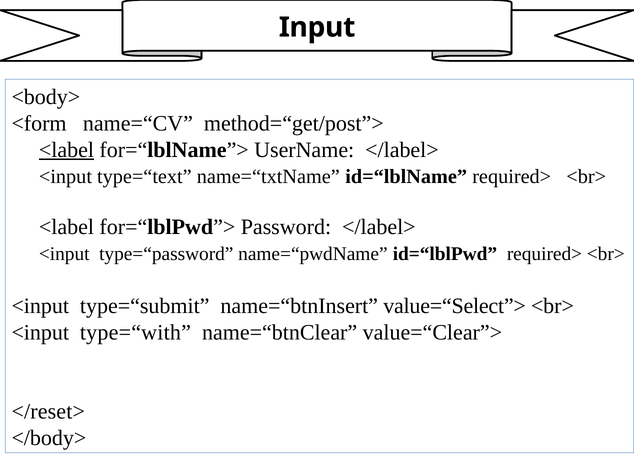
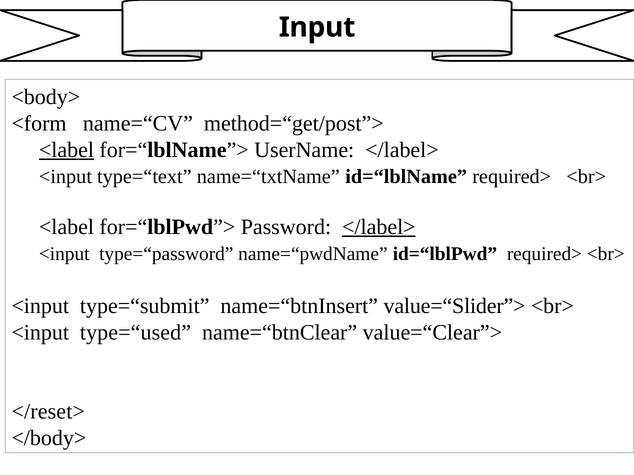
</label> at (379, 227) underline: none -> present
value=“Select”>: value=“Select”> -> value=“Slider”>
type=“with: type=“with -> type=“used
